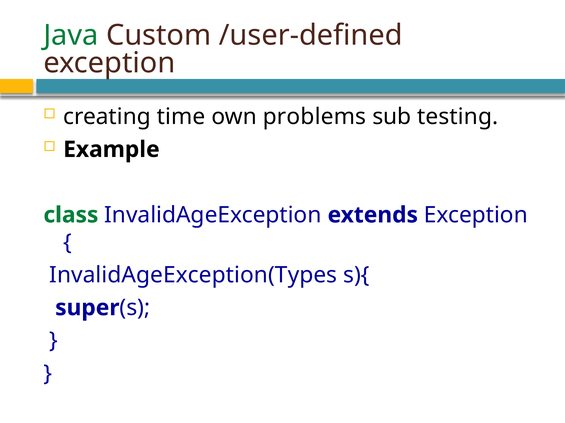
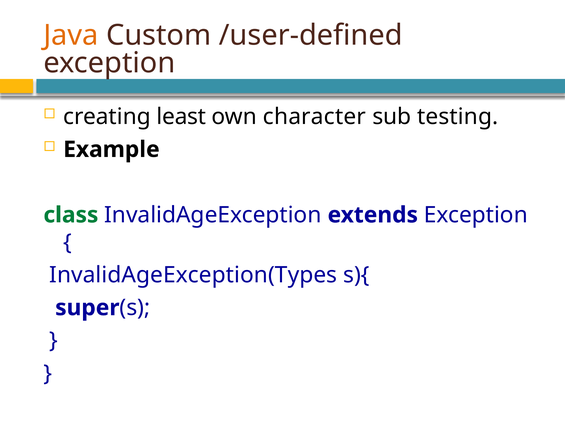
Java colour: green -> orange
time: time -> least
problems: problems -> character
